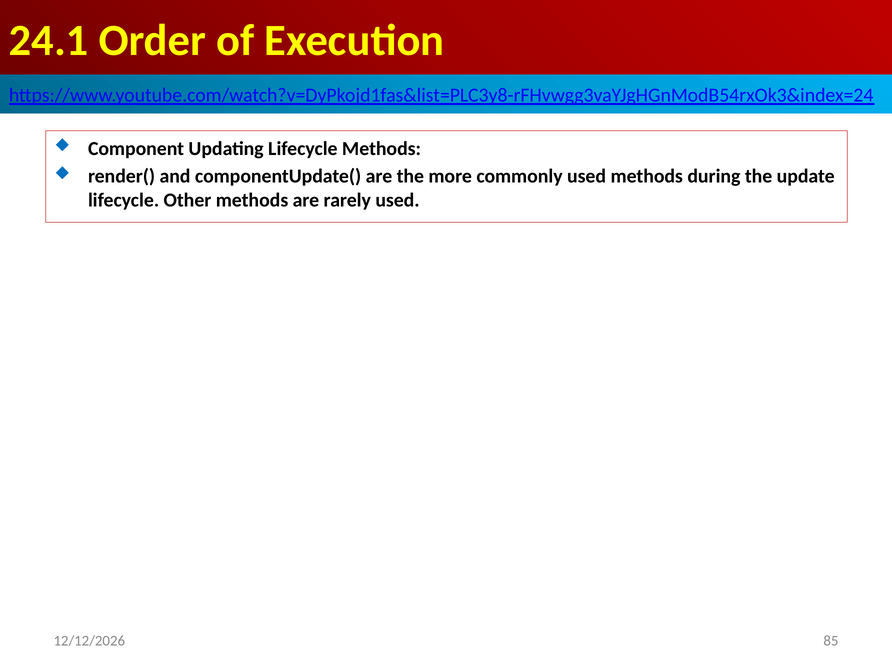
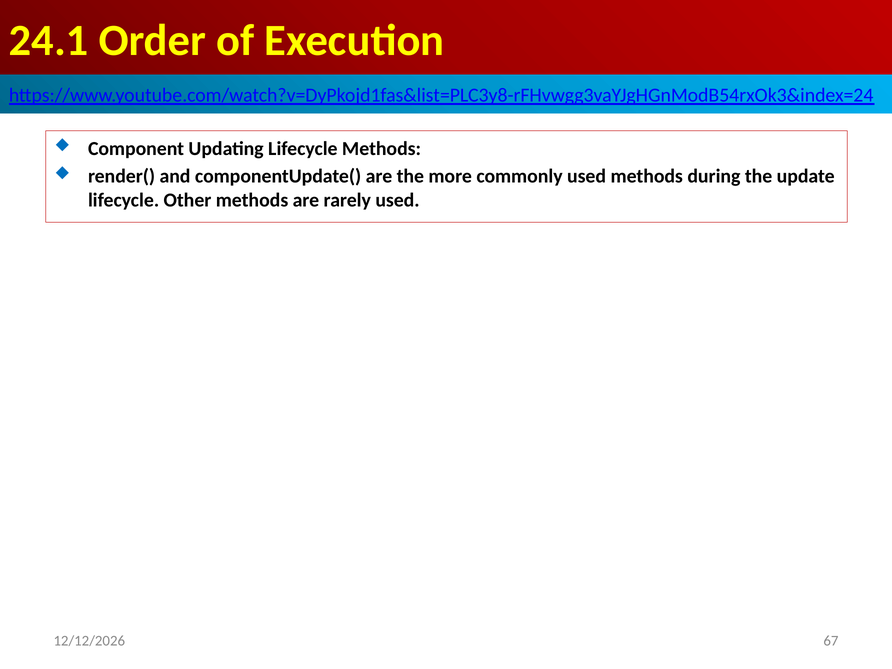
85: 85 -> 67
